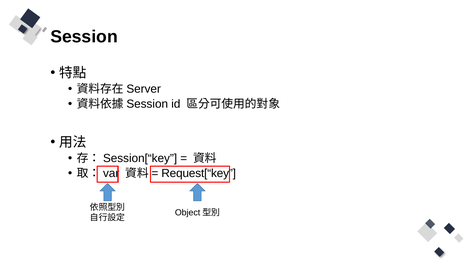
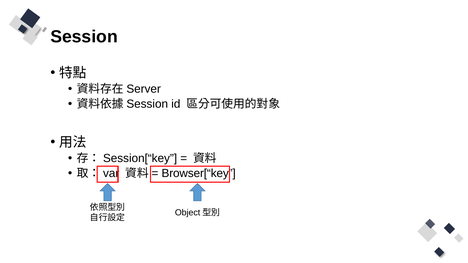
Request[“key: Request[“key -> Browser[“key
